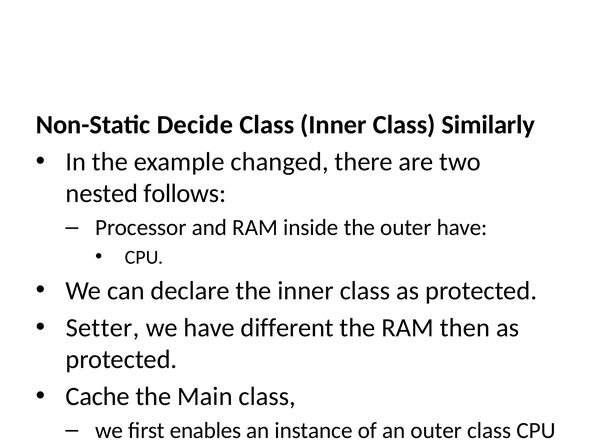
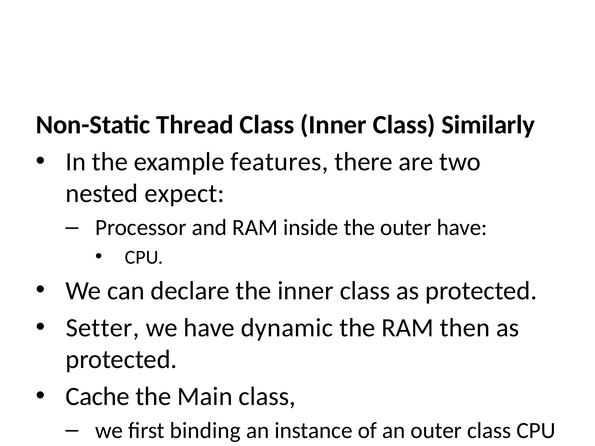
Decide: Decide -> Thread
changed: changed -> features
follows: follows -> expect
different: different -> dynamic
enables: enables -> binding
